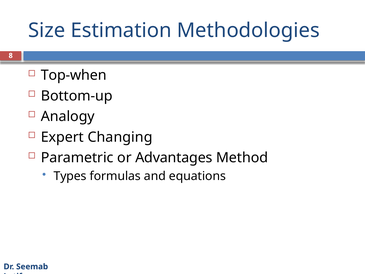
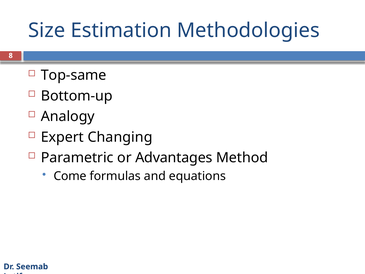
Top-when: Top-when -> Top-same
Types: Types -> Come
